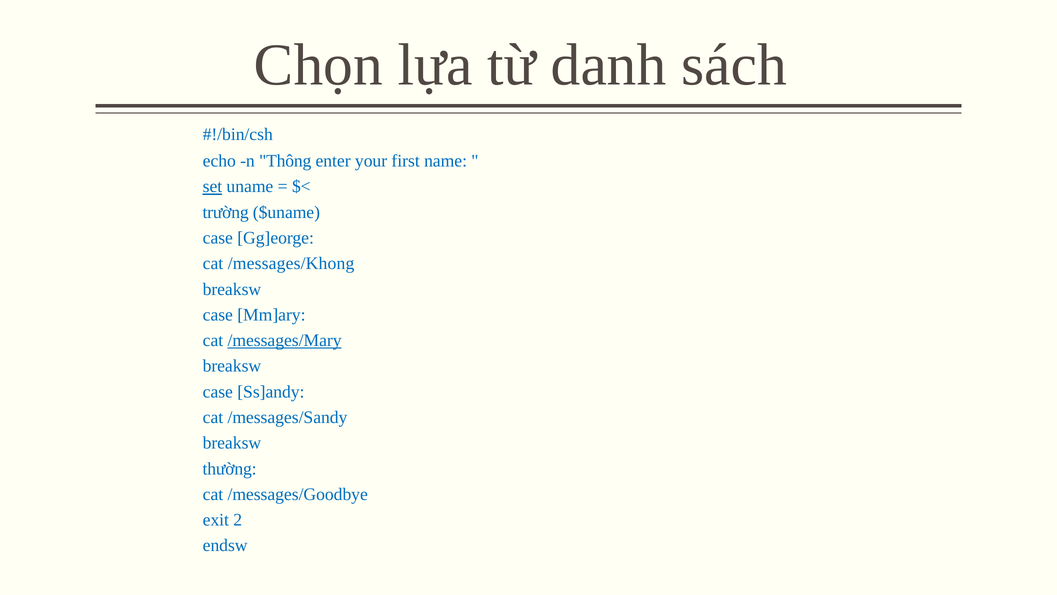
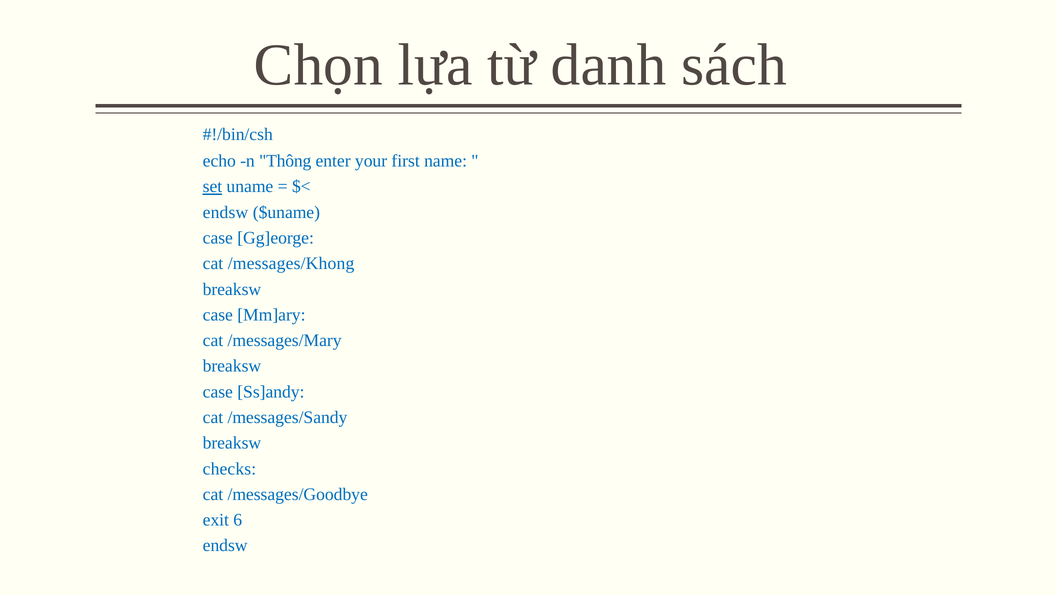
trường at (226, 212): trường -> endsw
/messages/Mary underline: present -> none
thường: thường -> checks
2: 2 -> 6
